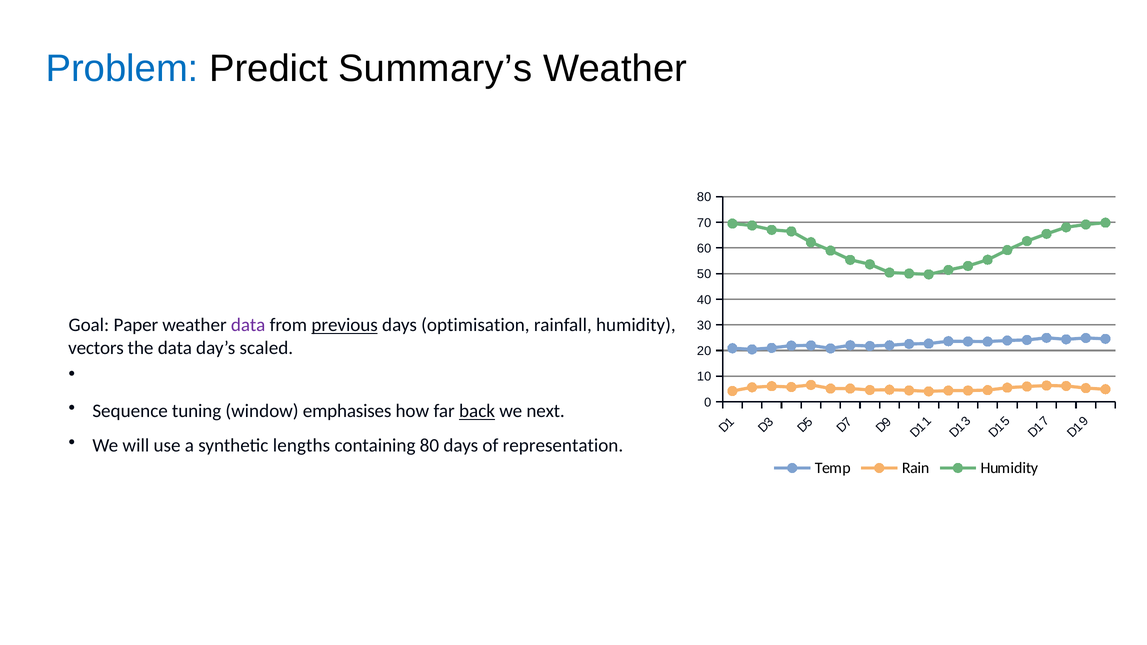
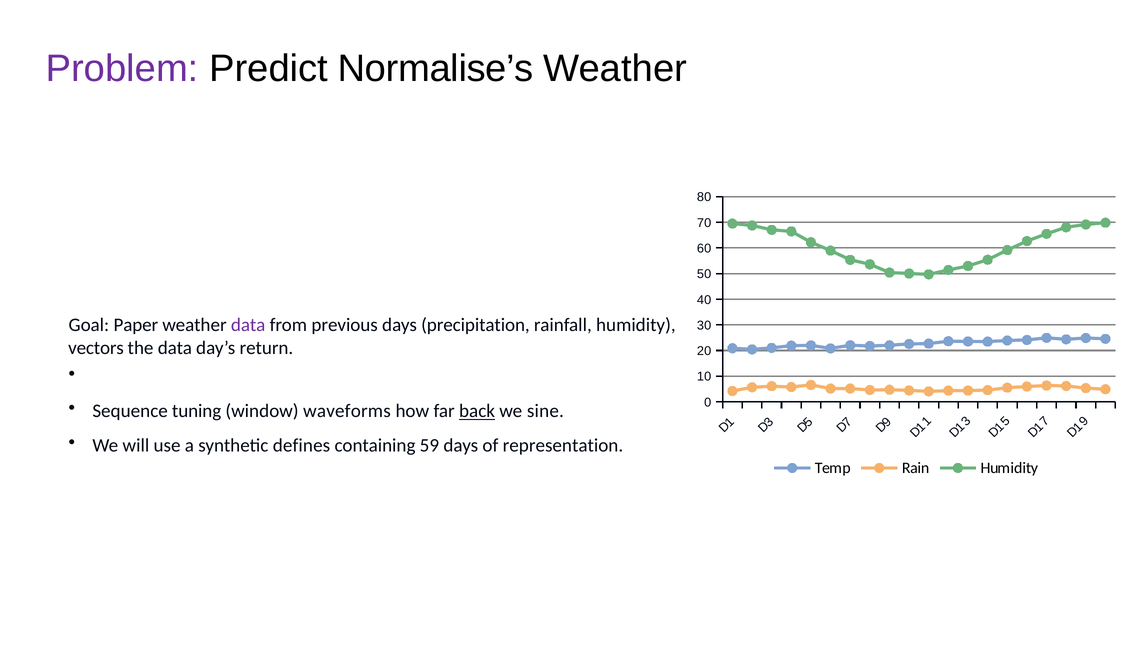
Problem colour: blue -> purple
Summary’s: Summary’s -> Normalise’s
previous underline: present -> none
optimisation: optimisation -> precipitation
scaled: scaled -> return
emphasises: emphasises -> waveforms
next: next -> sine
lengths: lengths -> defines
containing 80: 80 -> 59
